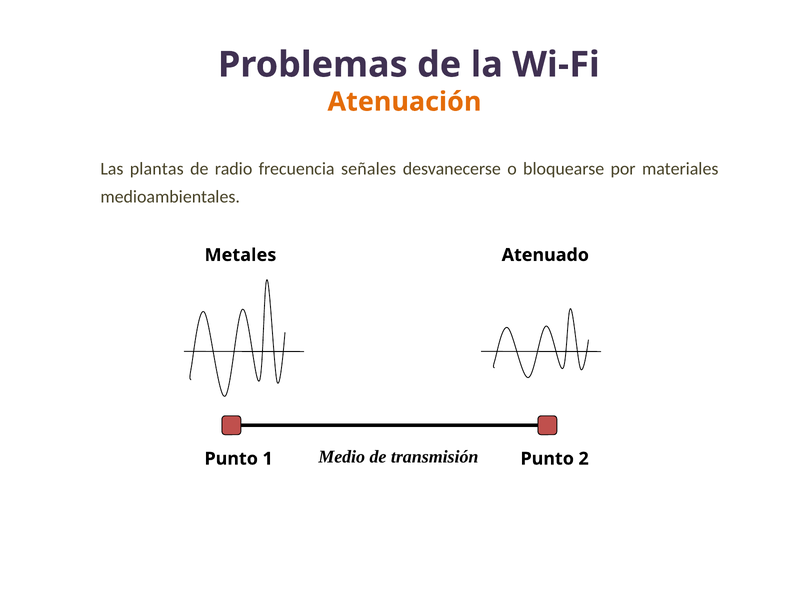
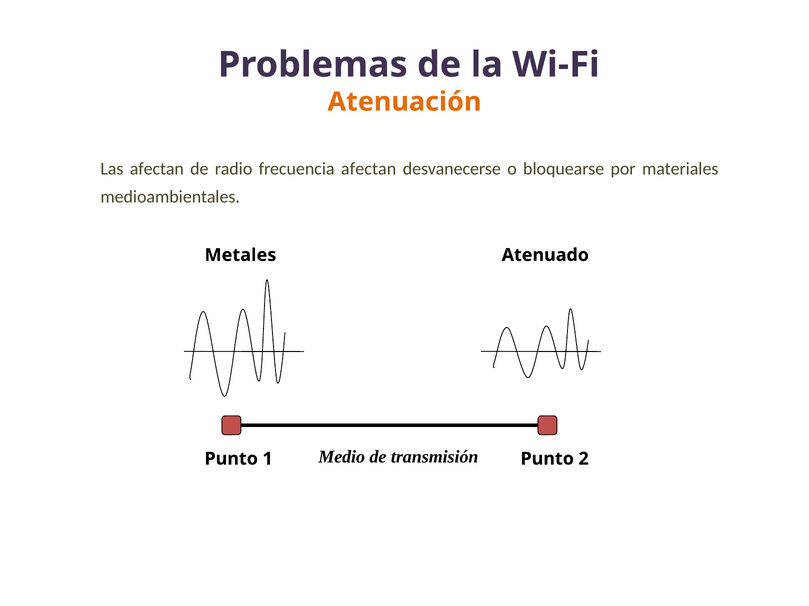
Las plantas: plantas -> afectan
frecuencia señales: señales -> afectan
